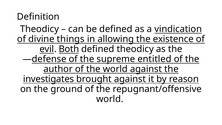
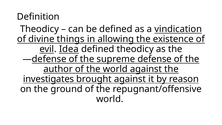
Both: Both -> Idea
entitled: entitled -> defense
